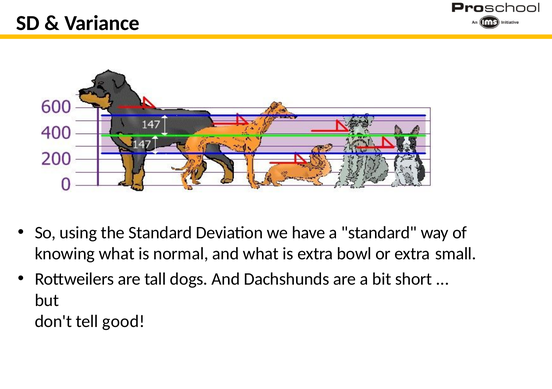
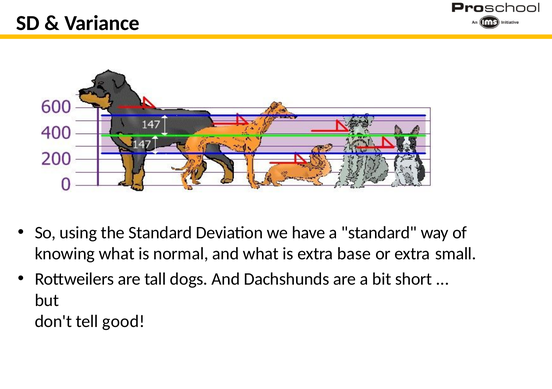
bowl: bowl -> base
